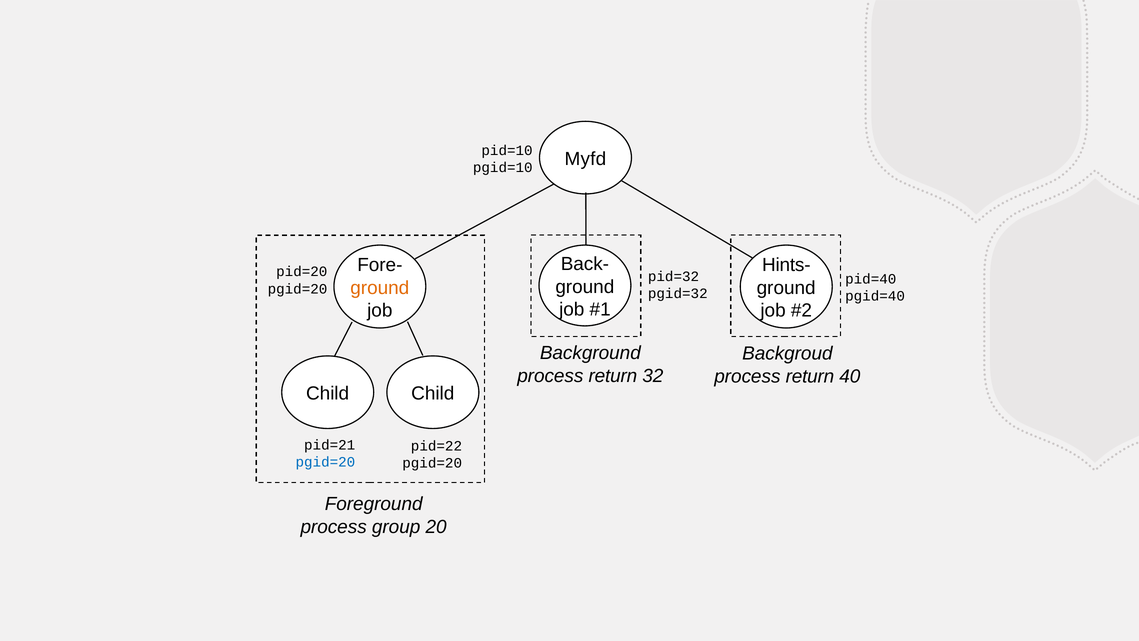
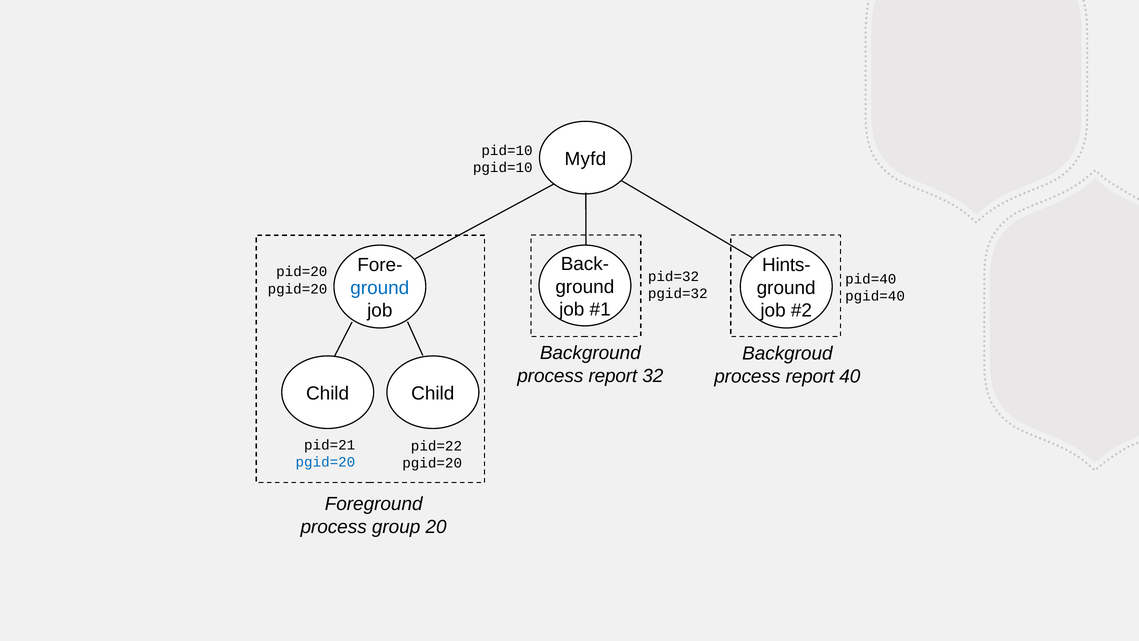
ground at (380, 288) colour: orange -> blue
return at (613, 376): return -> report
return at (810, 376): return -> report
